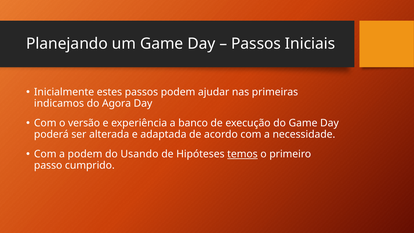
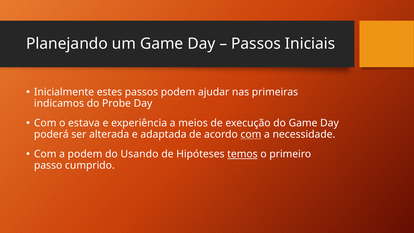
Agora: Agora -> Probe
versão: versão -> estava
banco: banco -> meios
com at (251, 134) underline: none -> present
